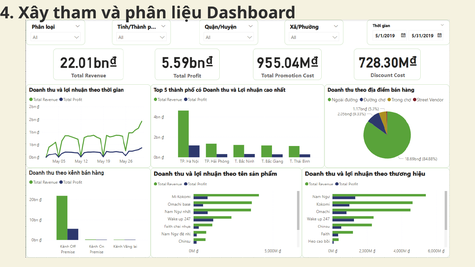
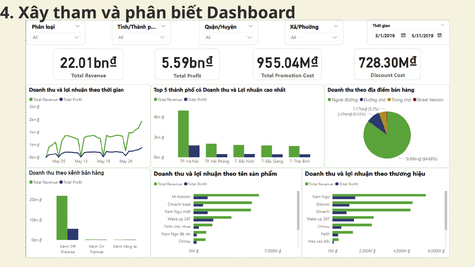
liệu: liệu -> biết
